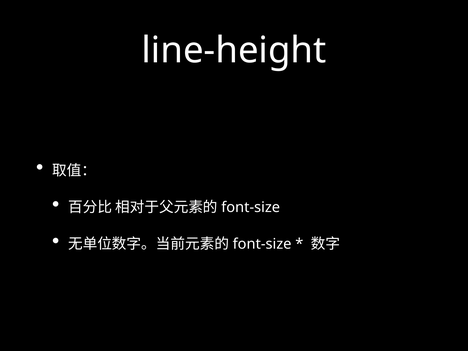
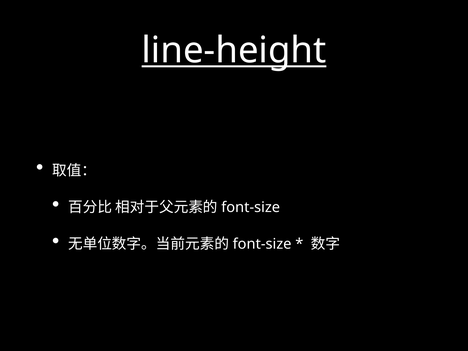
line-height underline: none -> present
